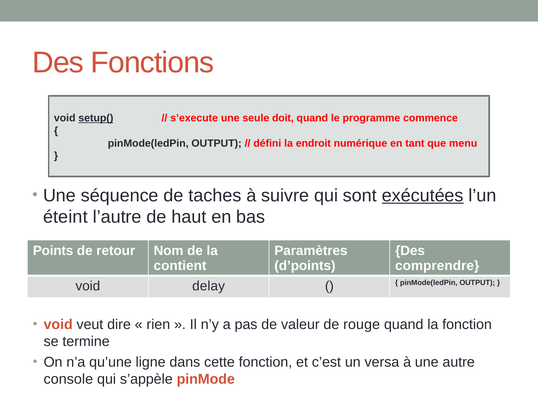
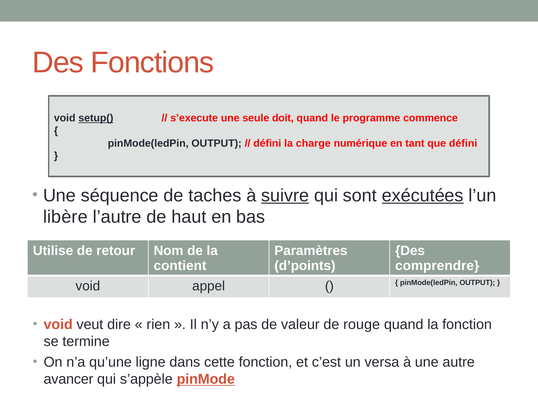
endroit: endroit -> charge
que menu: menu -> défini
suivre underline: none -> present
éteint: éteint -> libère
Points: Points -> Utilise
delay: delay -> appel
console: console -> avancer
pinMode underline: none -> present
